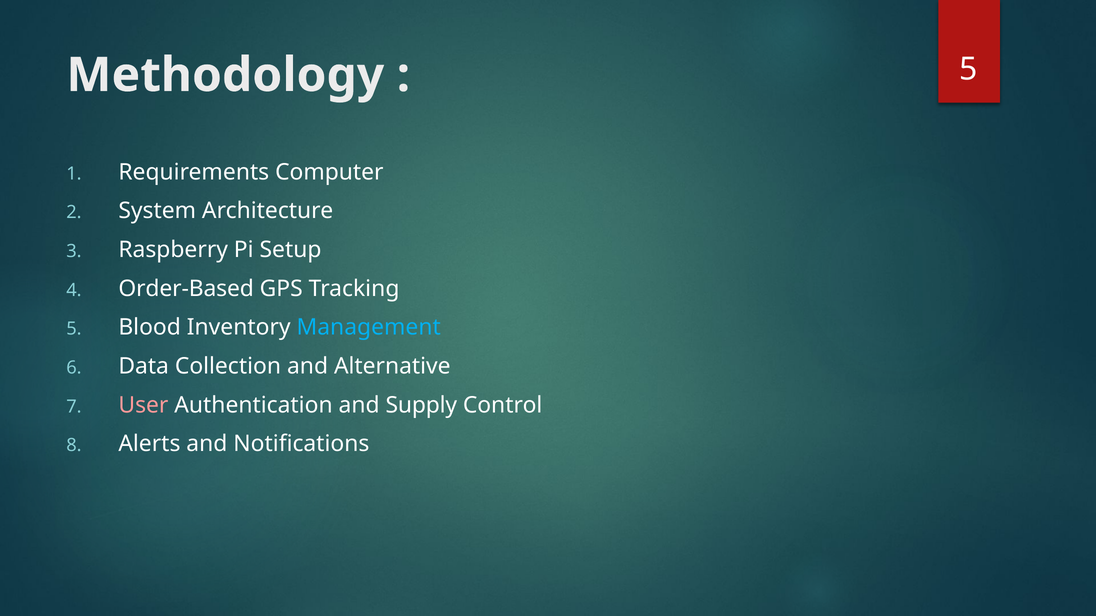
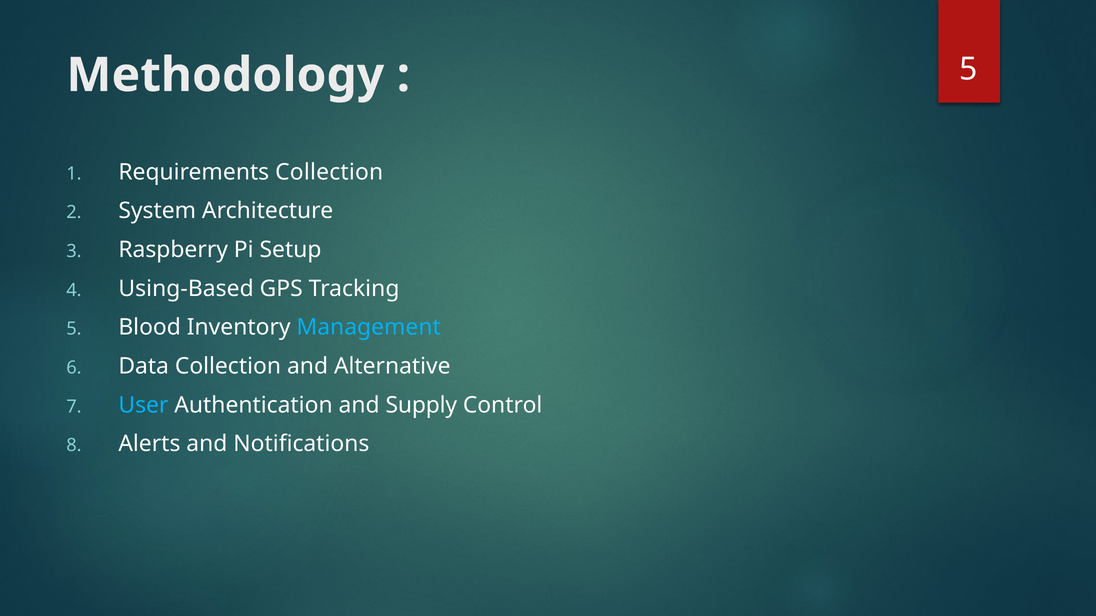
Requirements Computer: Computer -> Collection
Order-Based: Order-Based -> Using-Based
User colour: pink -> light blue
